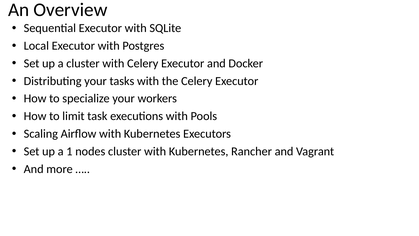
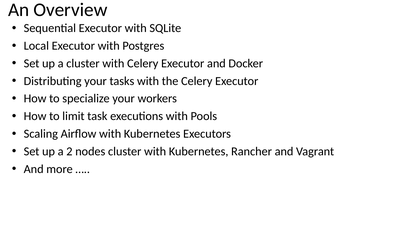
1: 1 -> 2
